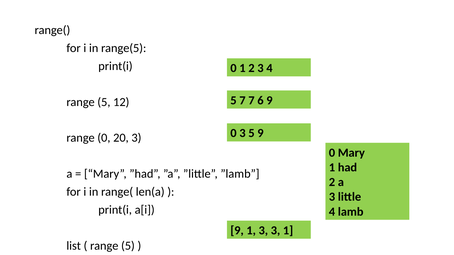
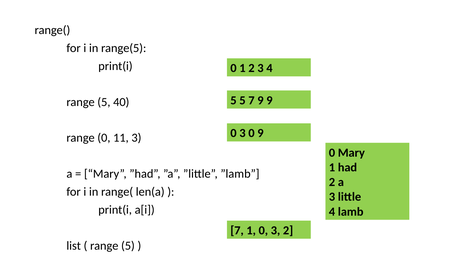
5 7: 7 -> 5
7 6: 6 -> 9
12: 12 -> 40
3 5: 5 -> 0
20: 20 -> 11
9 at (237, 231): 9 -> 7
1 3: 3 -> 0
3 1: 1 -> 2
